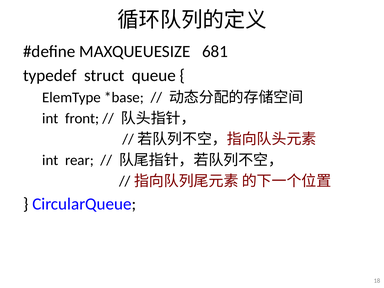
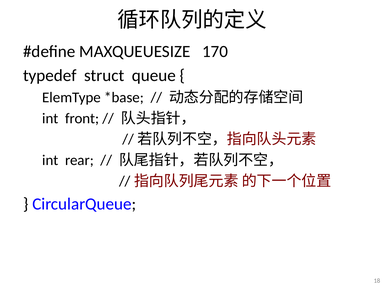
681: 681 -> 170
